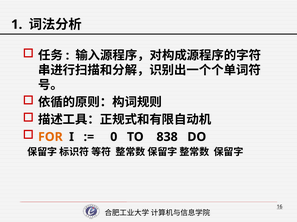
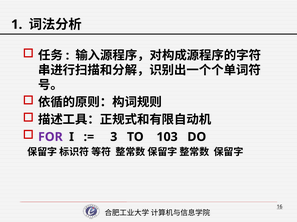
FOR colour: orange -> purple
0: 0 -> 3
838: 838 -> 103
